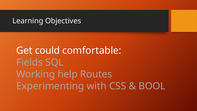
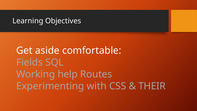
could: could -> aside
BOOL: BOOL -> THEIR
